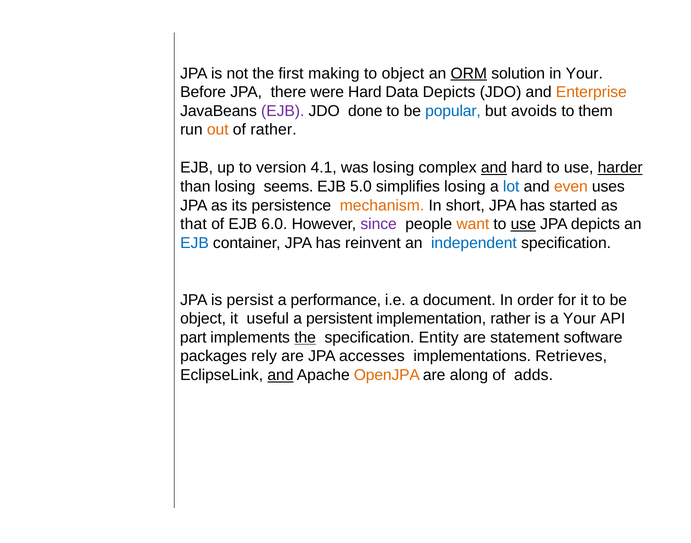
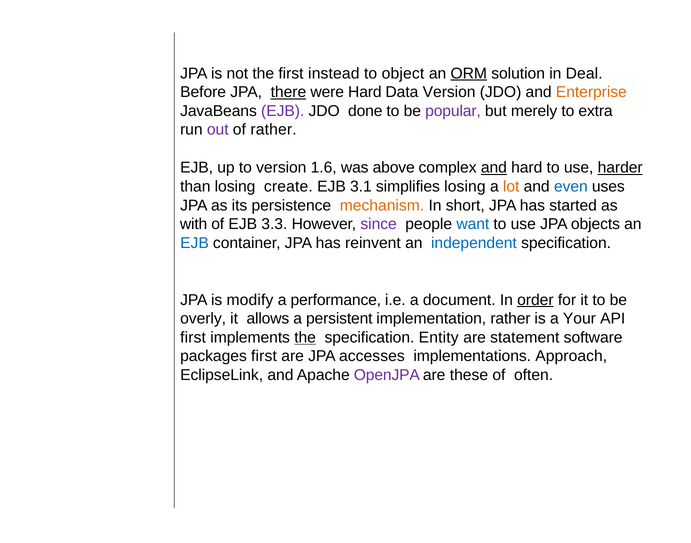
making: making -> instead
in Your: Your -> Deal
there underline: none -> present
Data Depicts: Depicts -> Version
popular colour: blue -> purple
avoids: avoids -> merely
them: them -> extra
out colour: orange -> purple
4.1: 4.1 -> 1.6
was losing: losing -> above
seems: seems -> create
5.0: 5.0 -> 3.1
lot colour: blue -> orange
even colour: orange -> blue
that: that -> with
6.0: 6.0 -> 3.3
want colour: orange -> blue
use at (523, 224) underline: present -> none
JPA depicts: depicts -> objects
persist: persist -> modify
order underline: none -> present
object at (203, 319): object -> overly
useful: useful -> allows
part at (193, 337): part -> first
packages rely: rely -> first
Retrieves: Retrieves -> Approach
and at (280, 375) underline: present -> none
OpenJPA colour: orange -> purple
along: along -> these
adds: adds -> often
